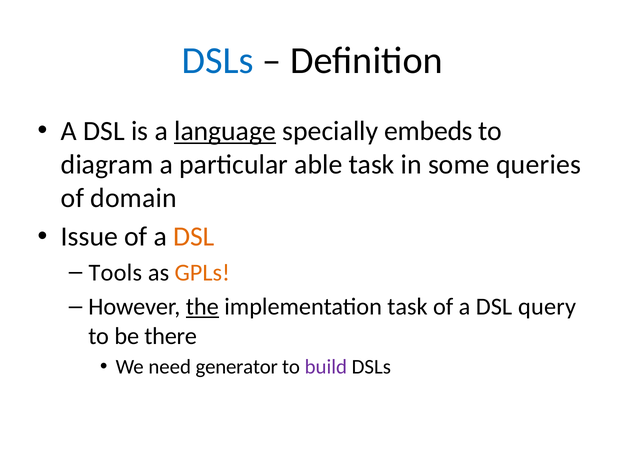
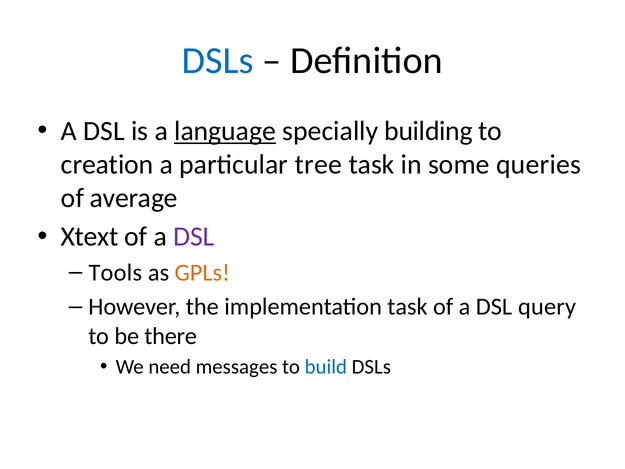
embeds: embeds -> building
diagram: diagram -> creation
able: able -> tree
domain: domain -> average
Issue: Issue -> Xtext
DSL at (194, 237) colour: orange -> purple
the underline: present -> none
generator: generator -> messages
build colour: purple -> blue
